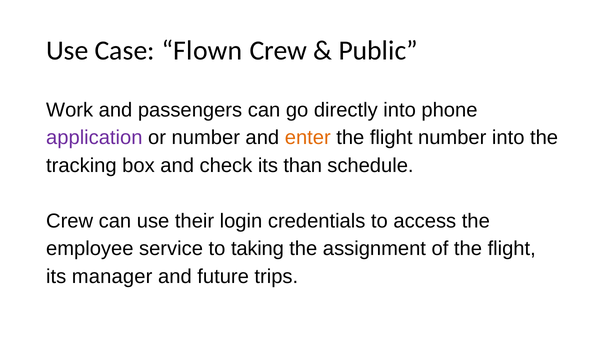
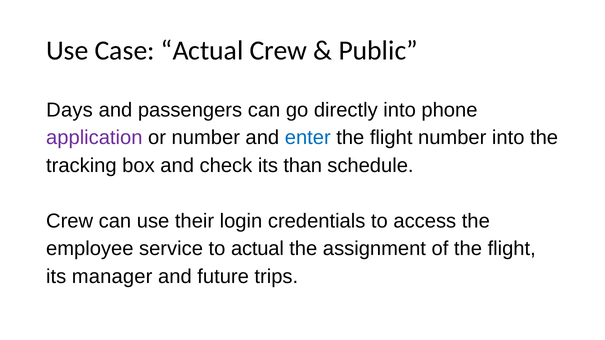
Case Flown: Flown -> Actual
Work: Work -> Days
enter colour: orange -> blue
to taking: taking -> actual
